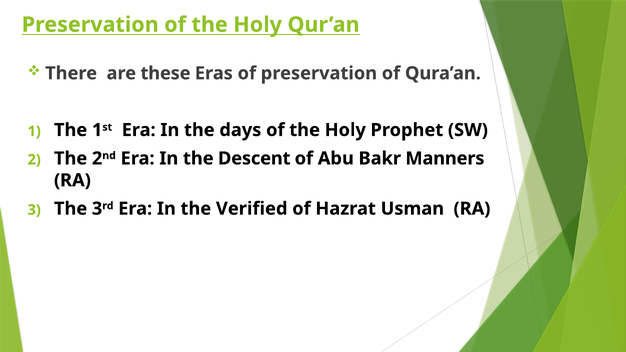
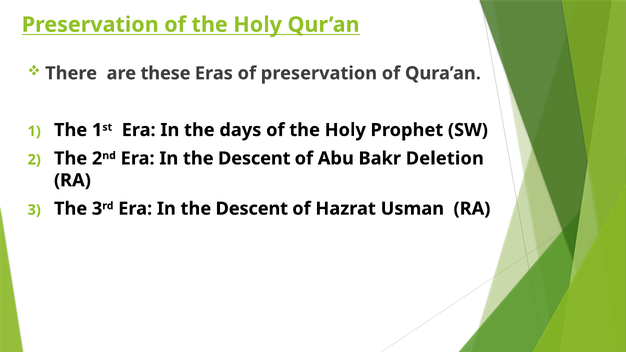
Manners: Manners -> Deletion
Verified at (252, 209): Verified -> Descent
